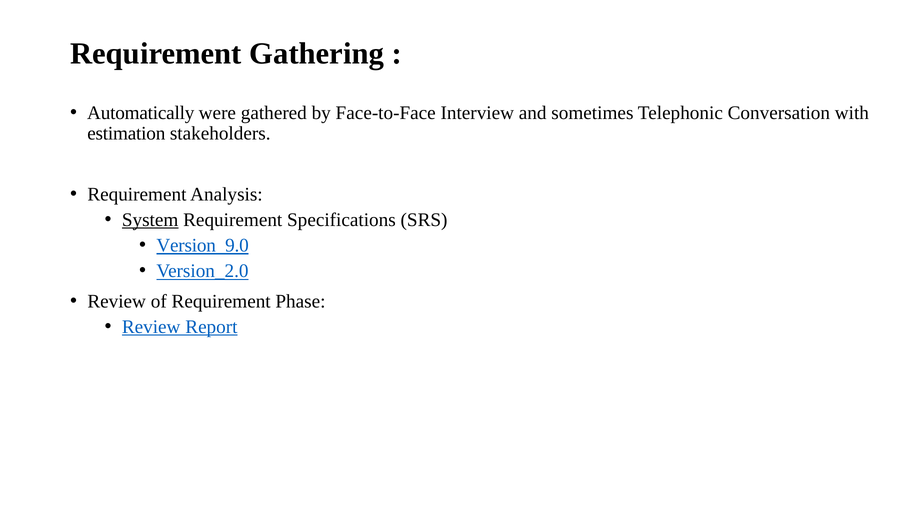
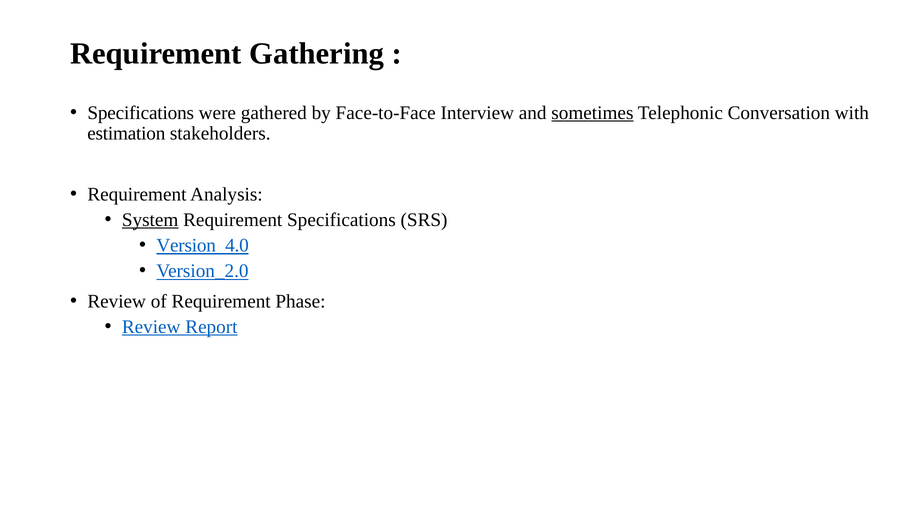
Automatically at (141, 113): Automatically -> Specifications
sometimes underline: none -> present
Version_9.0: Version_9.0 -> Version_4.0
